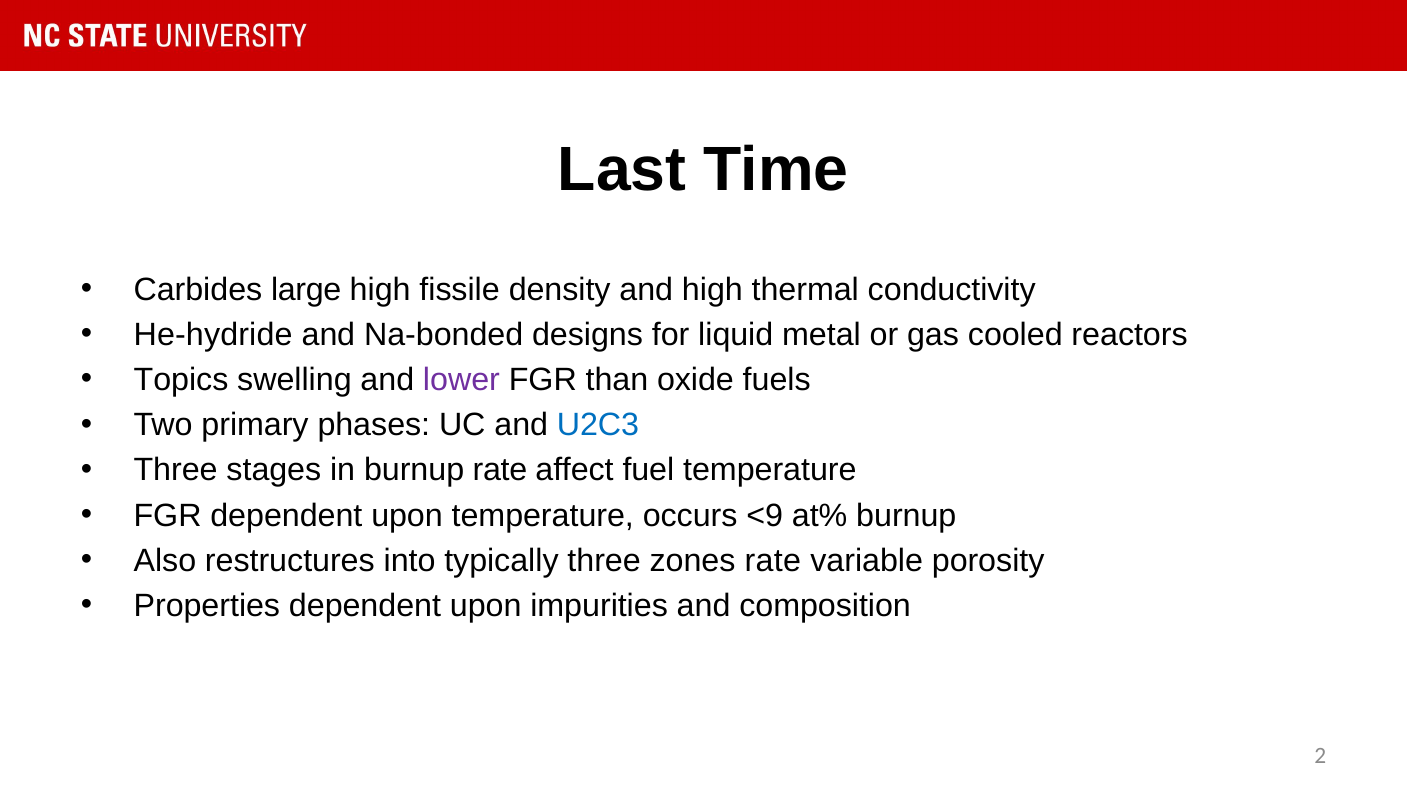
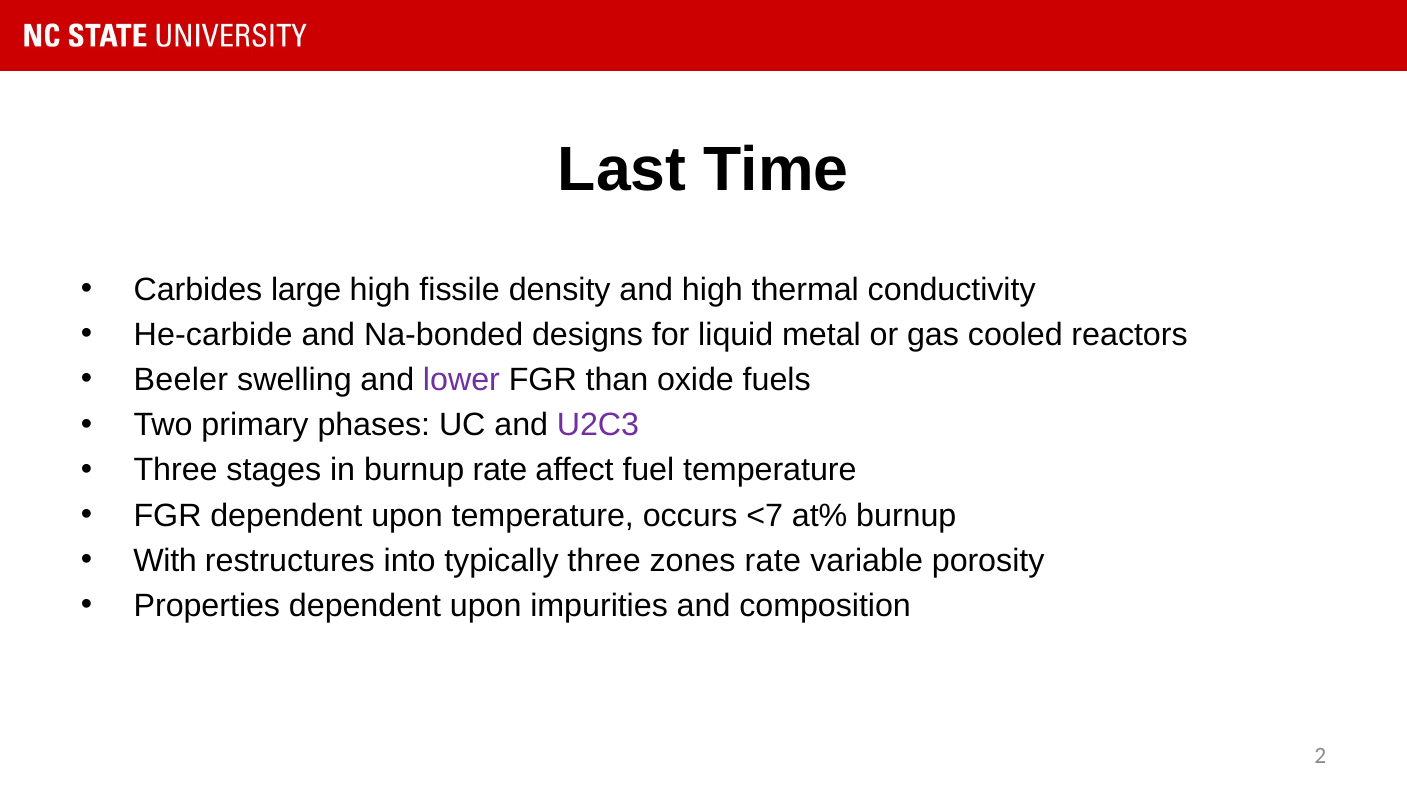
He-hydride: He-hydride -> He-carbide
Topics: Topics -> Beeler
U2C3 colour: blue -> purple
<9: <9 -> <7
Also: Also -> With
